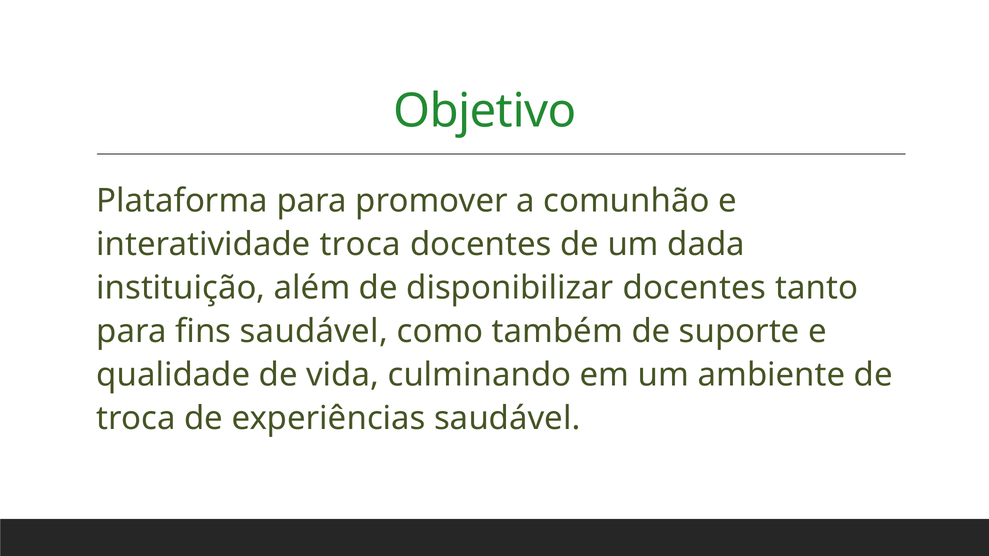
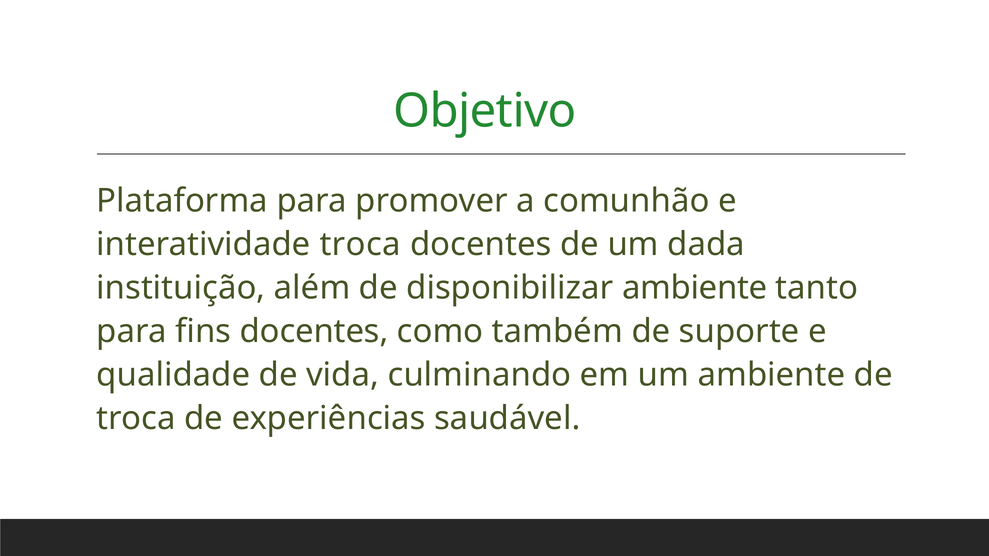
disponibilizar docentes: docentes -> ambiente
fins saudável: saudável -> docentes
